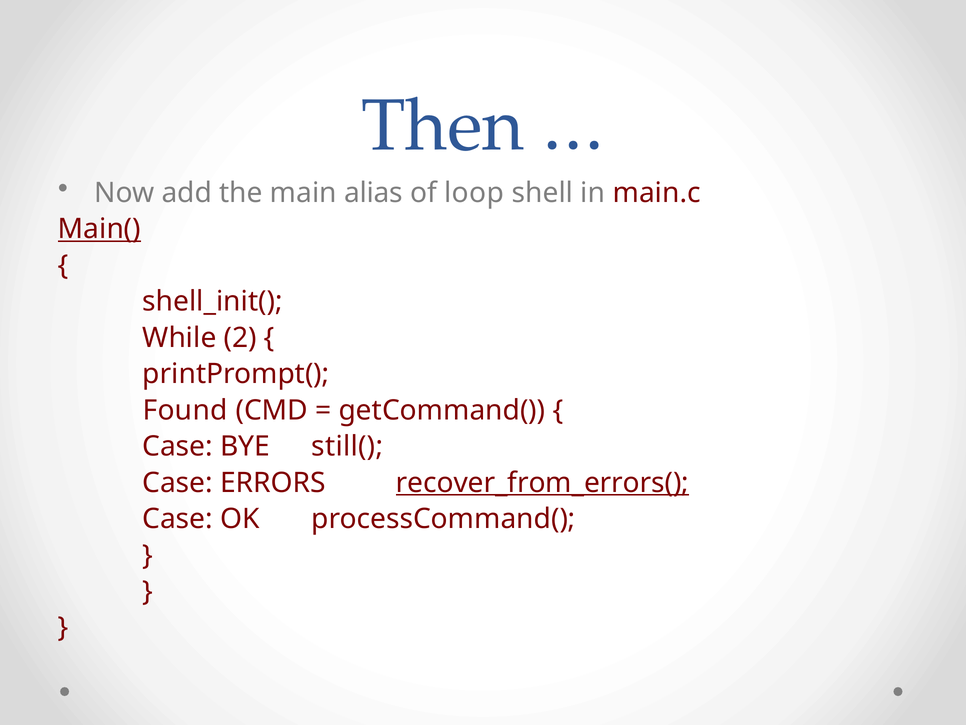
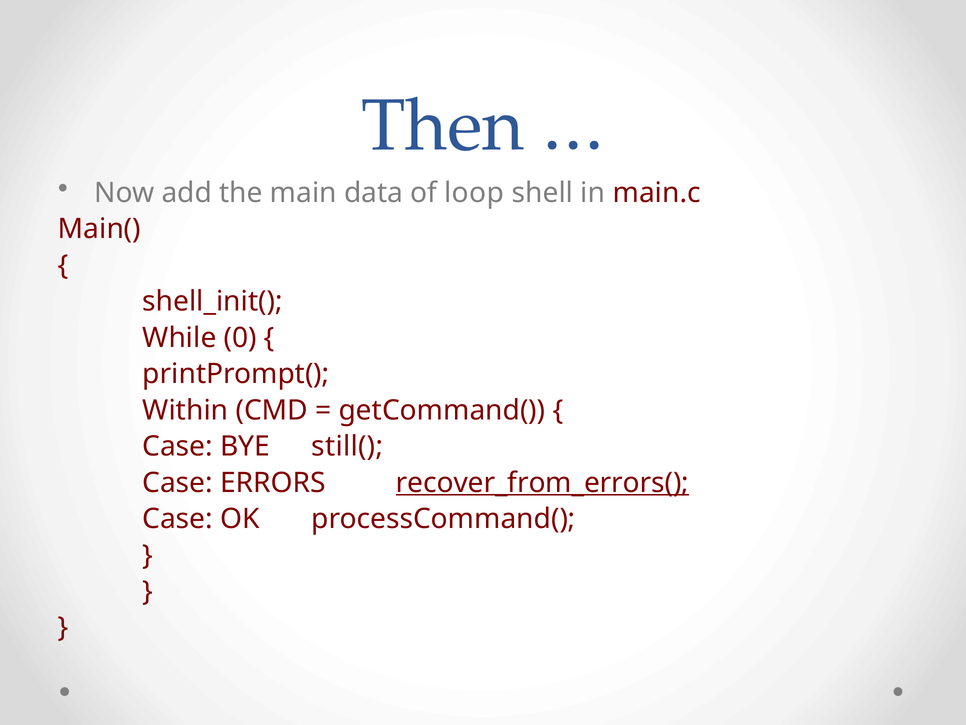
alias: alias -> data
Main( underline: present -> none
2: 2 -> 0
Found: Found -> Within
